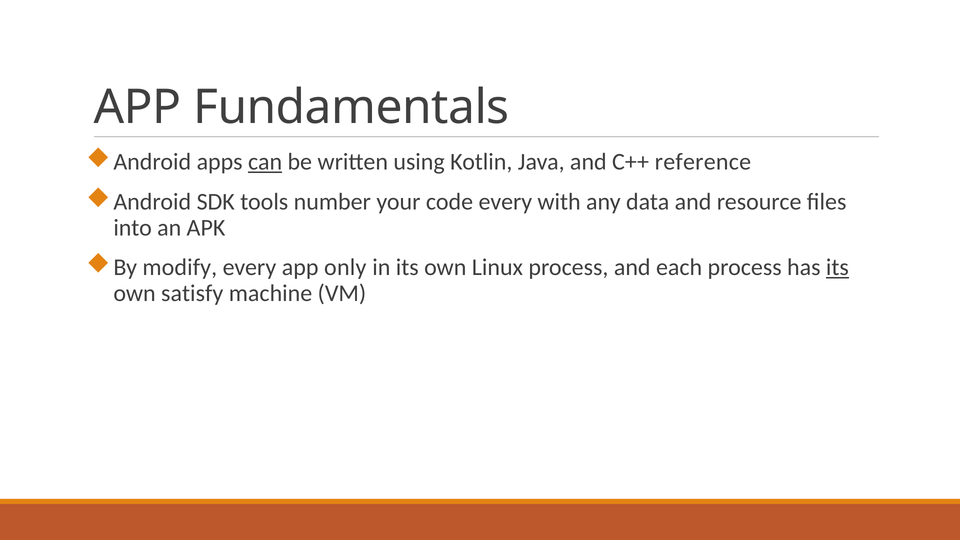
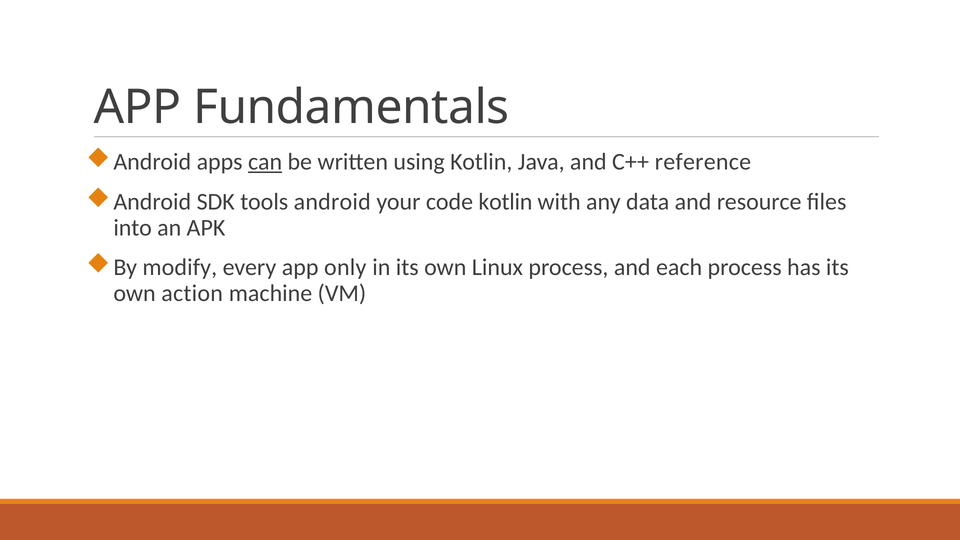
tools number: number -> android
code every: every -> kotlin
its at (837, 267) underline: present -> none
satisfy: satisfy -> action
